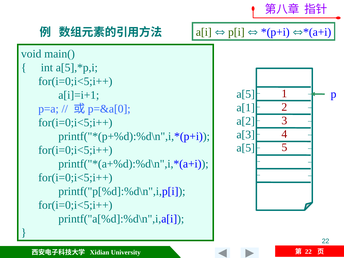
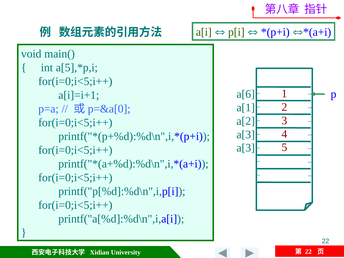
a[5 at (246, 94): a[5 -> a[6
a[5 at (246, 148): a[5 -> a[3
